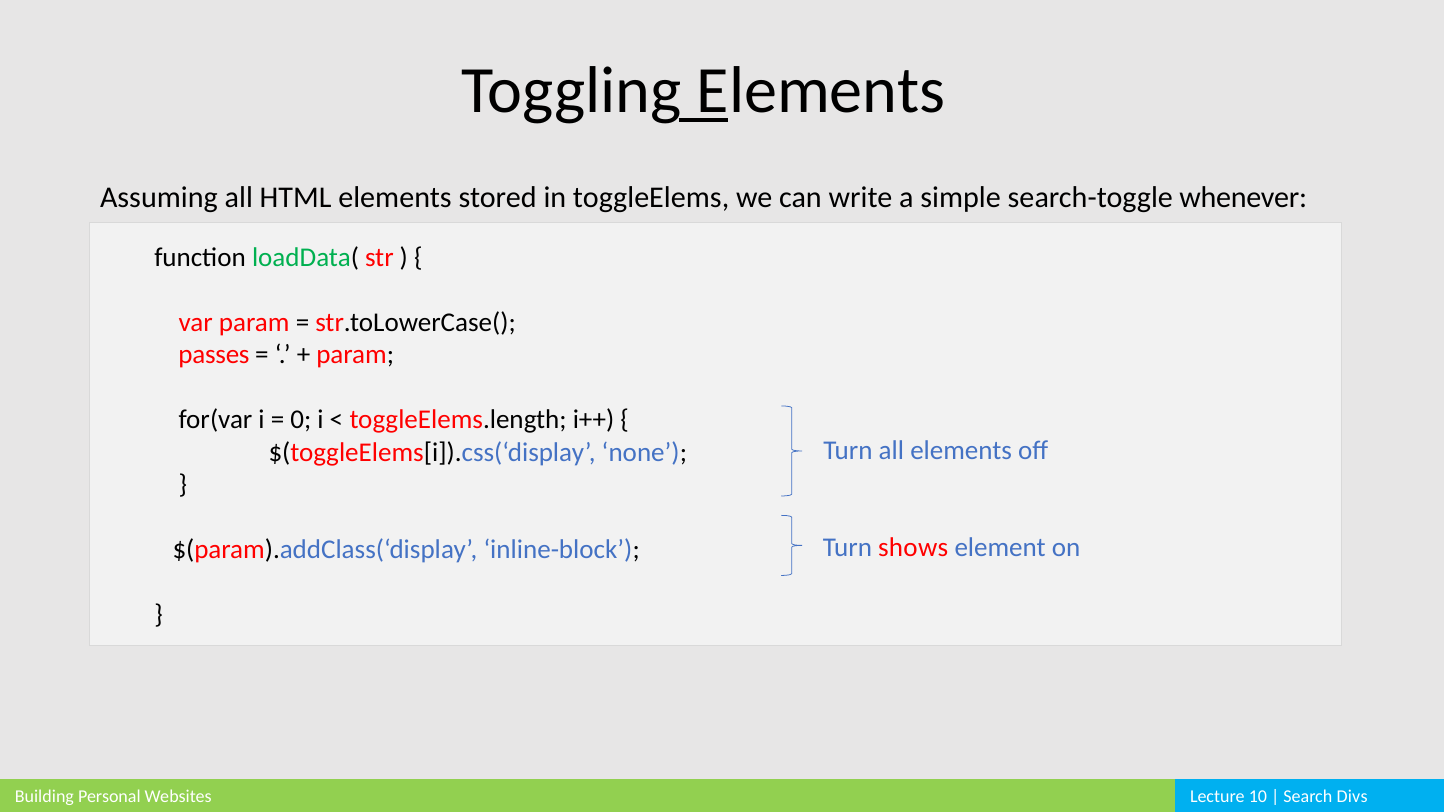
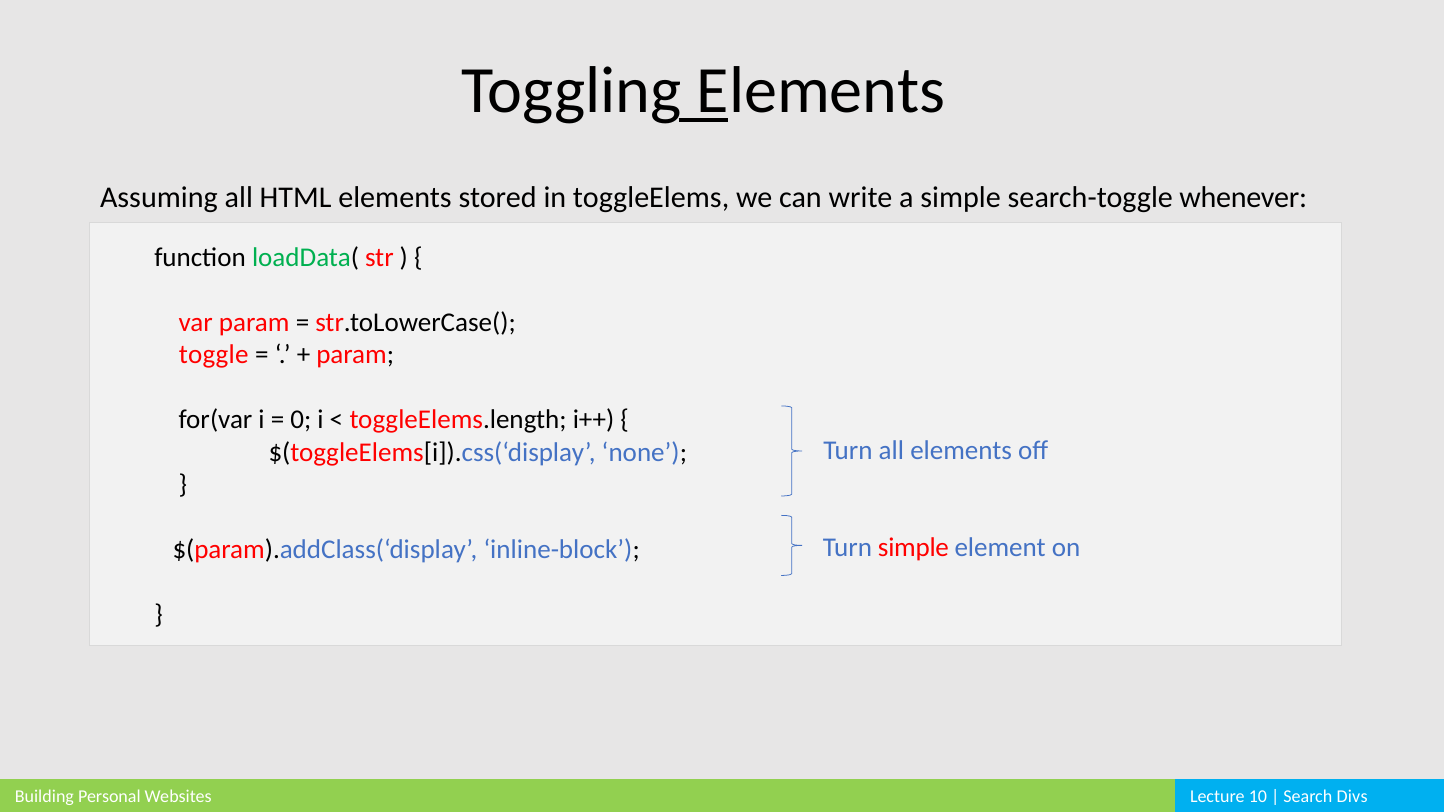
passes: passes -> toggle
Turn shows: shows -> simple
